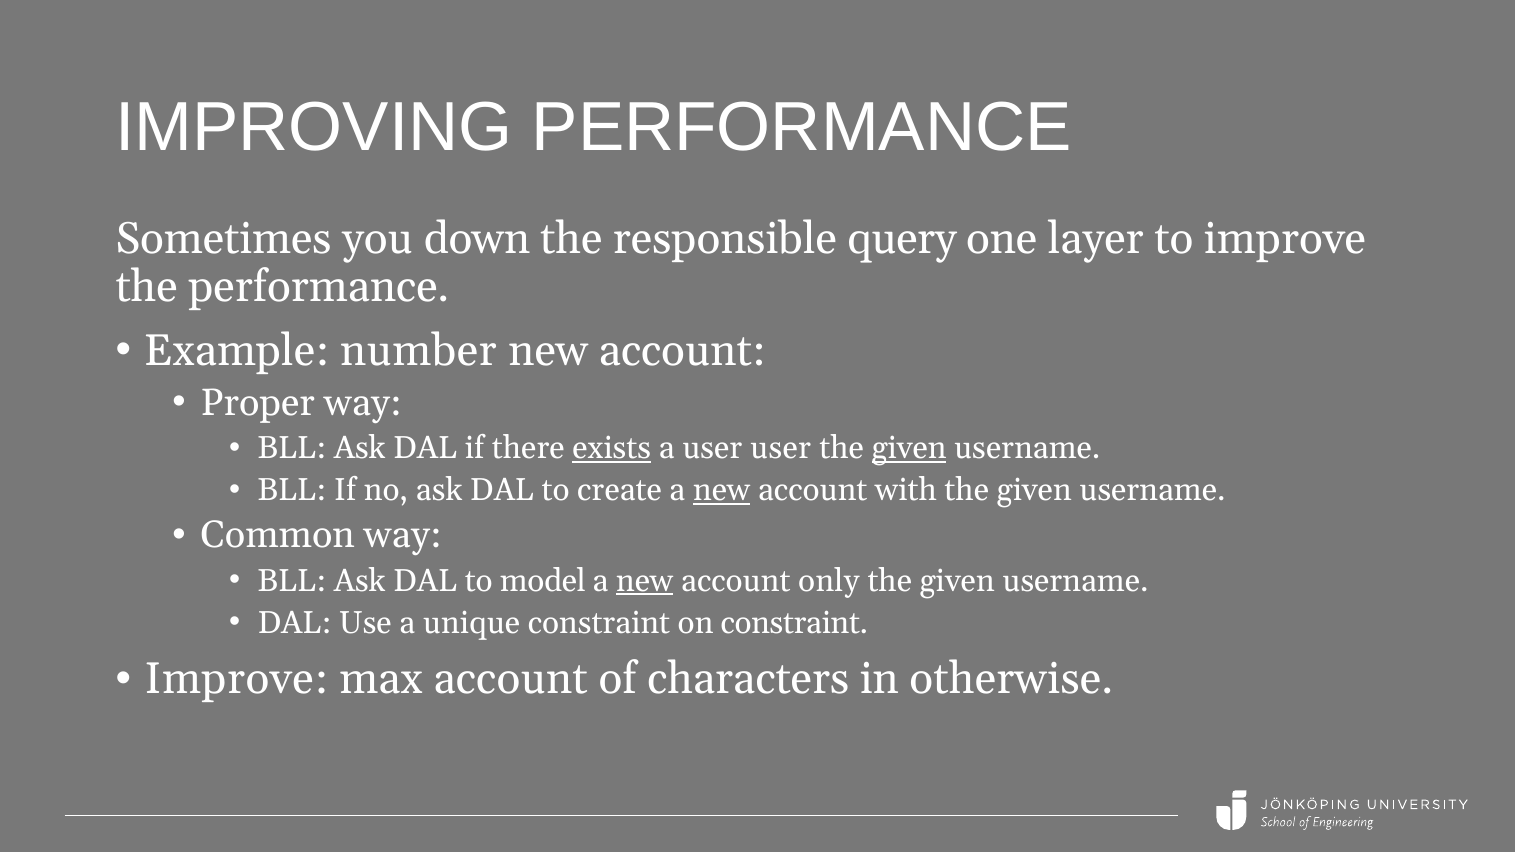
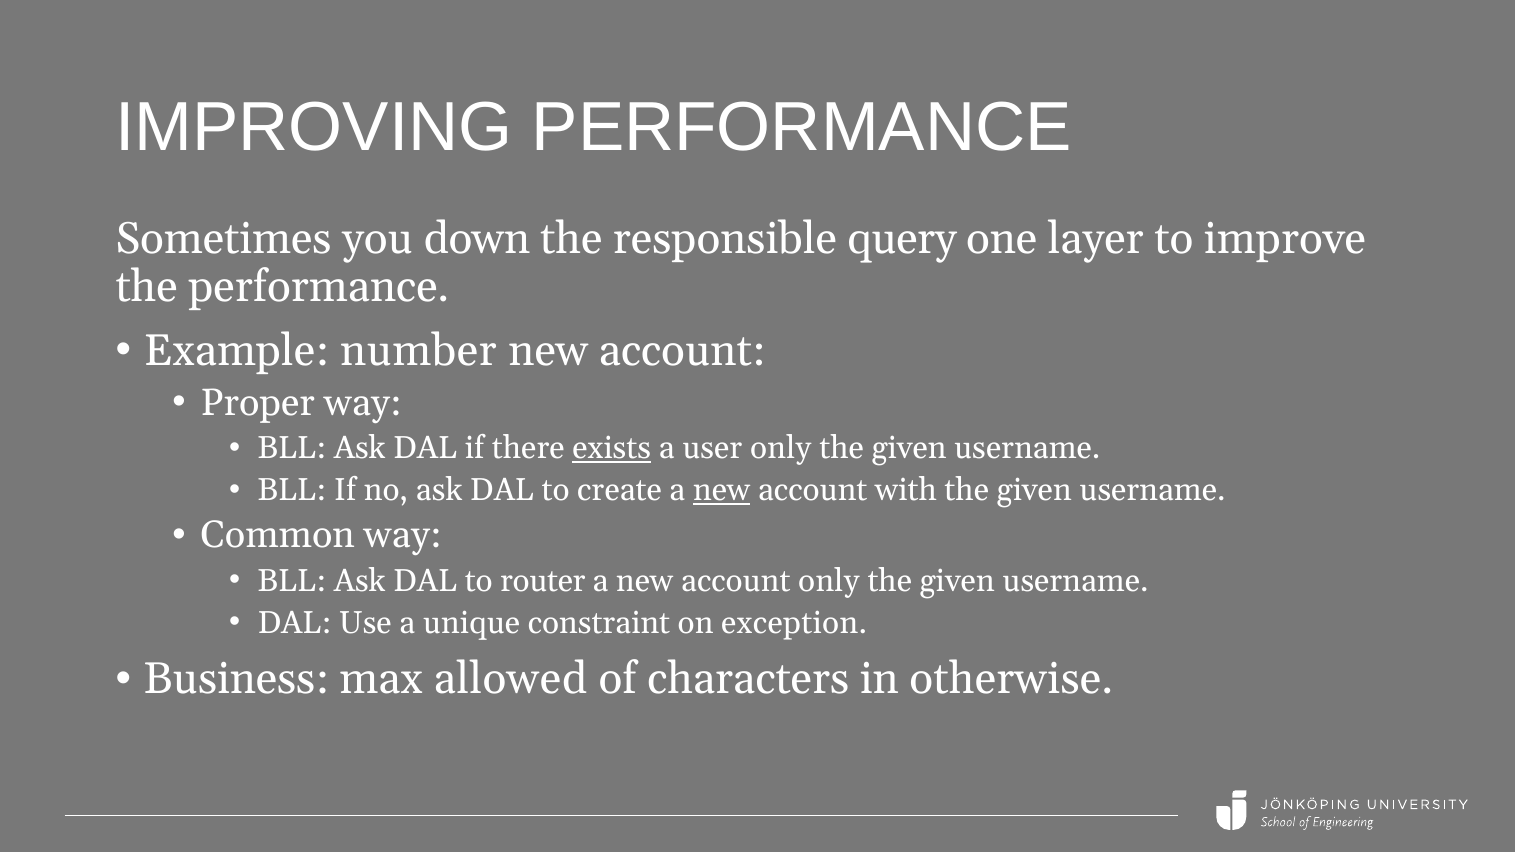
user user: user -> only
given at (909, 448) underline: present -> none
model: model -> router
new at (645, 581) underline: present -> none
on constraint: constraint -> exception
Improve at (236, 680): Improve -> Business
max account: account -> allowed
